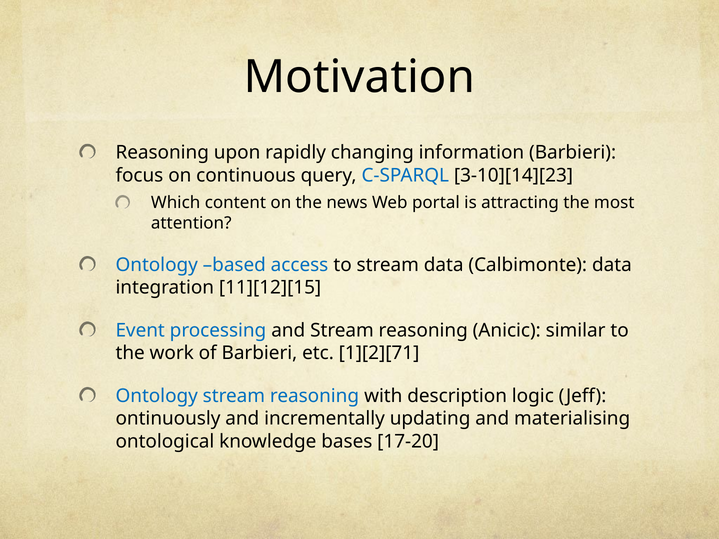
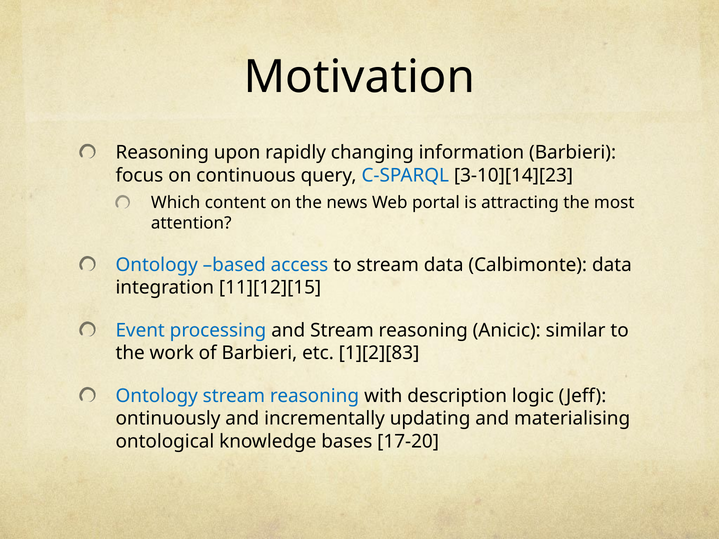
1][2][71: 1][2][71 -> 1][2][83
